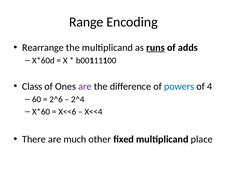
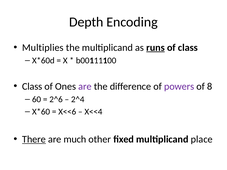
Range: Range -> Depth
Rearrange: Rearrange -> Multiplies
of adds: adds -> class
powers colour: blue -> purple
4: 4 -> 8
There underline: none -> present
